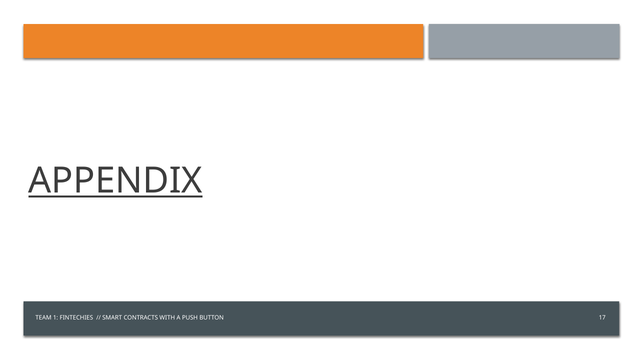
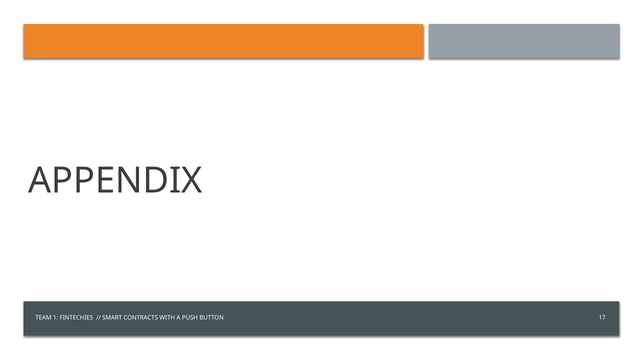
APPENDIX underline: present -> none
